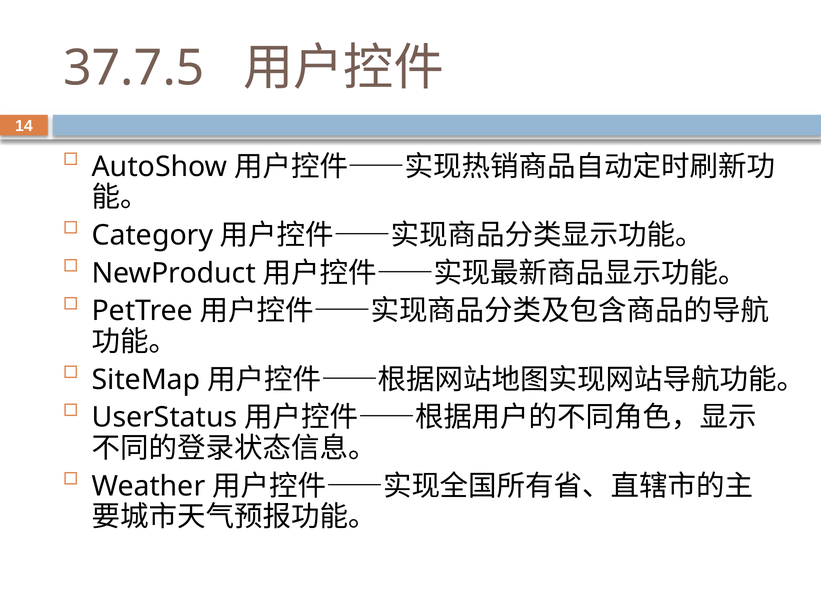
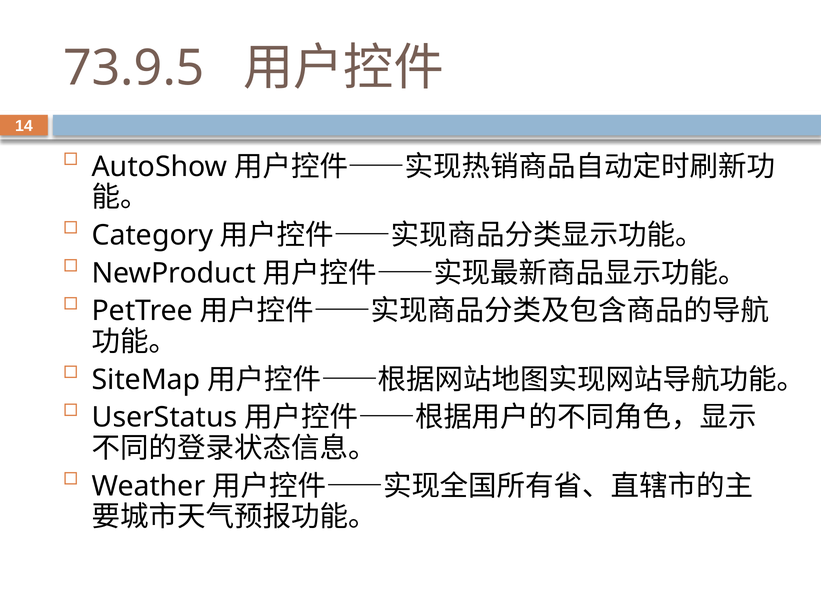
37.7.5: 37.7.5 -> 73.9.5
